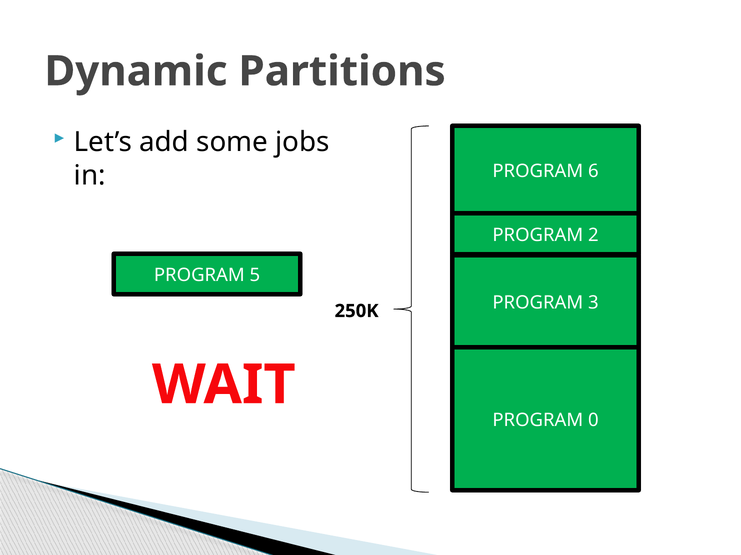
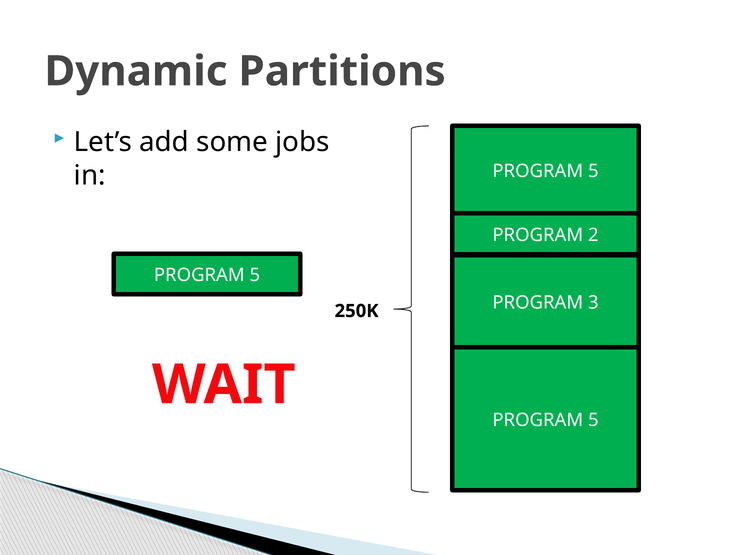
6 at (593, 171): 6 -> 5
0 at (593, 421): 0 -> 5
